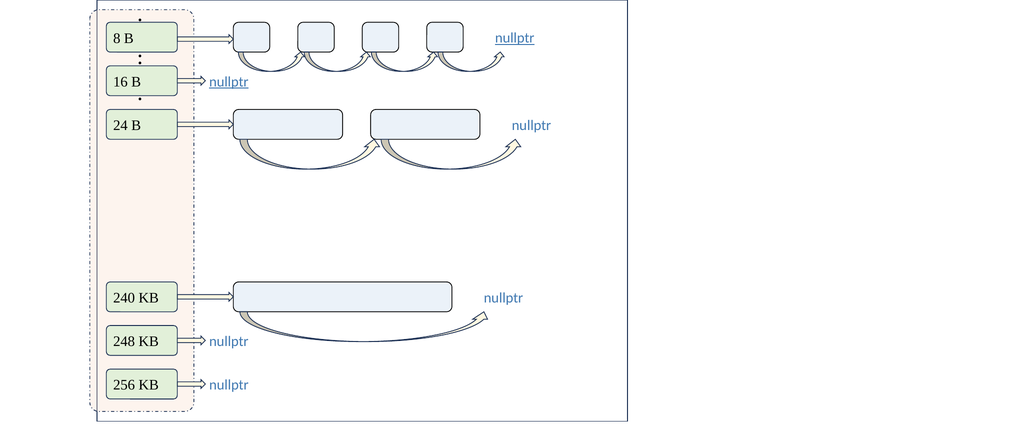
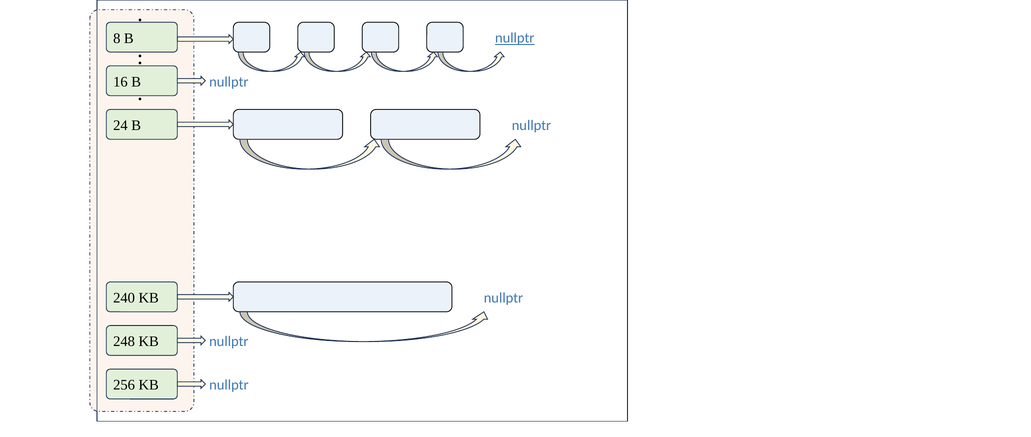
nullptr at (229, 82) underline: present -> none
